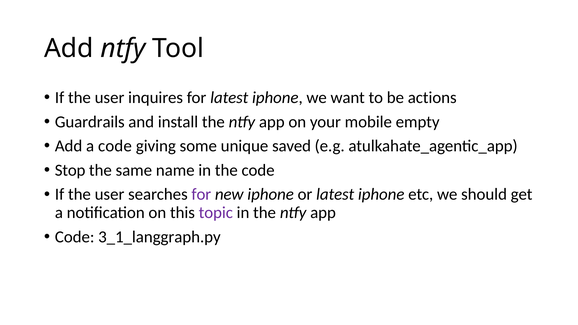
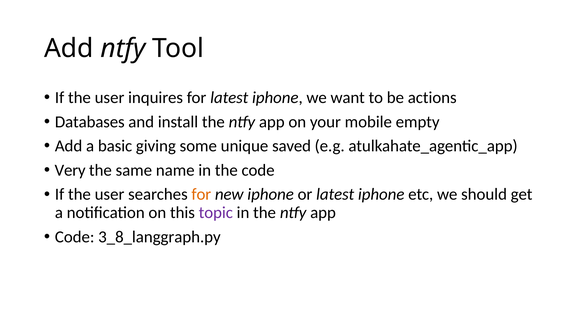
Guardrails: Guardrails -> Databases
a code: code -> basic
Stop: Stop -> Very
for at (201, 194) colour: purple -> orange
3_1_langgraph.py: 3_1_langgraph.py -> 3_8_langgraph.py
